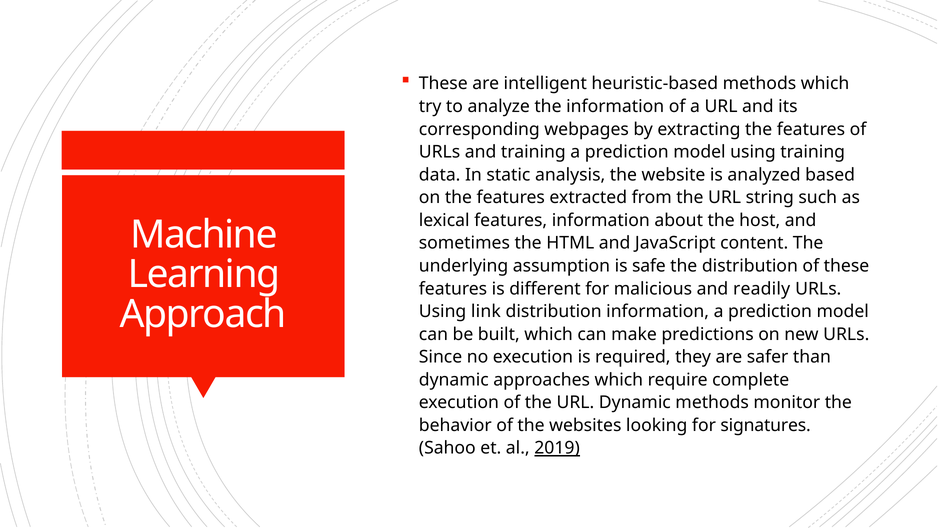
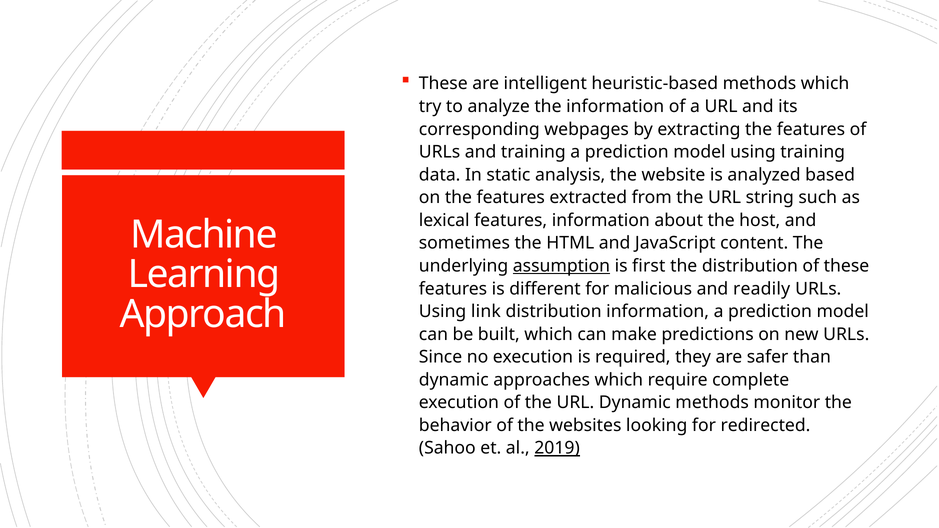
assumption underline: none -> present
safe: safe -> first
signatures: signatures -> redirected
